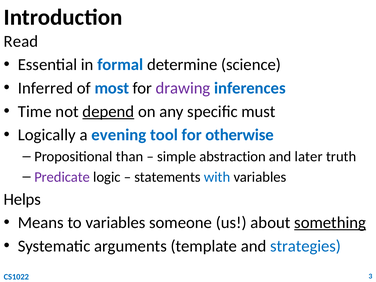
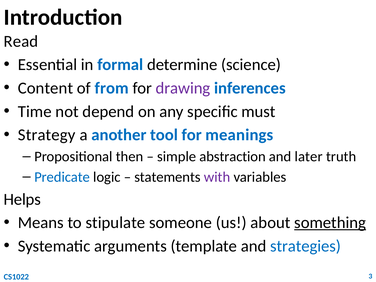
Inferred: Inferred -> Content
most: most -> from
depend underline: present -> none
Logically: Logically -> Strategy
evening: evening -> another
otherwise: otherwise -> meanings
than: than -> then
Predicate colour: purple -> blue
with colour: blue -> purple
to variables: variables -> stipulate
